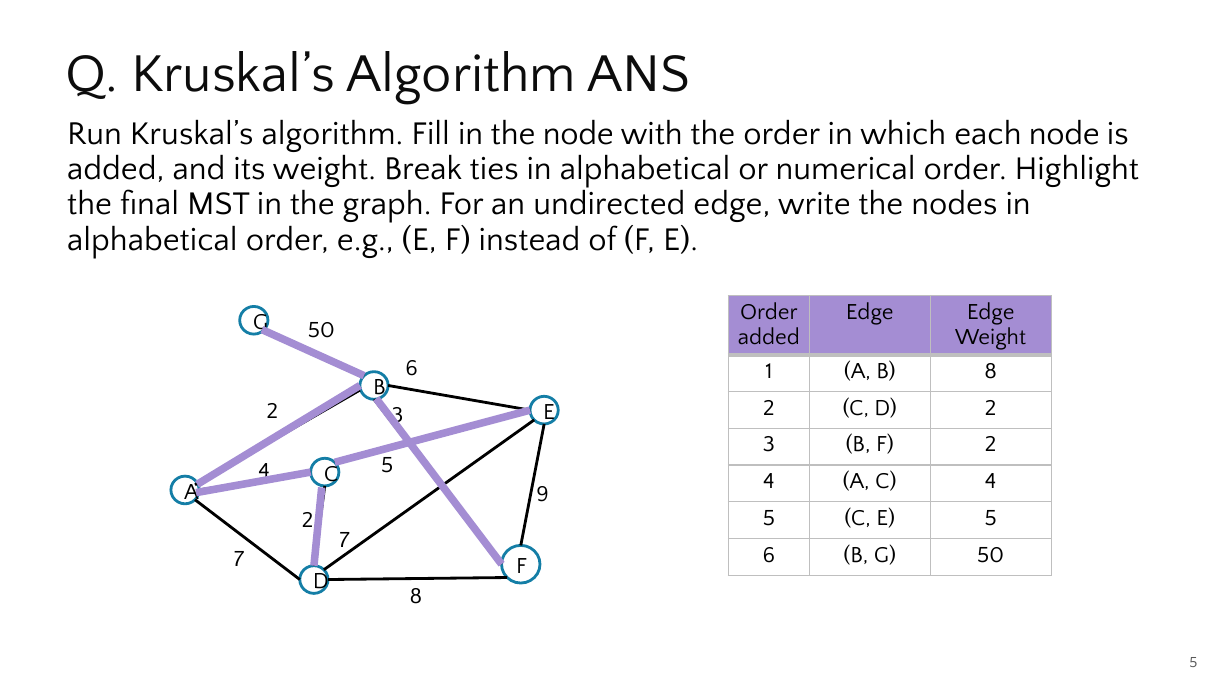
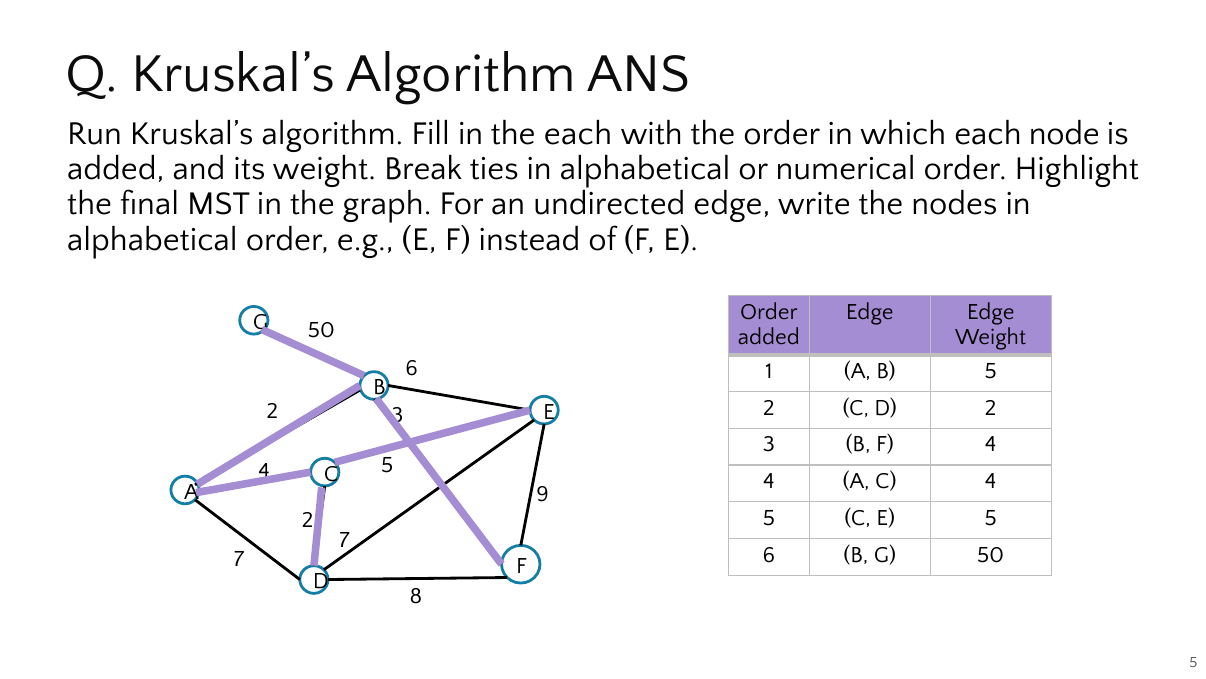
the node: node -> each
B 8: 8 -> 5
F 2: 2 -> 4
